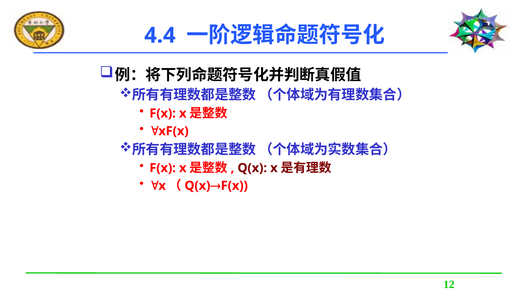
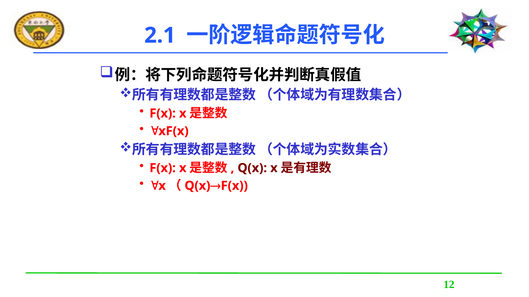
4.4: 4.4 -> 2.1
